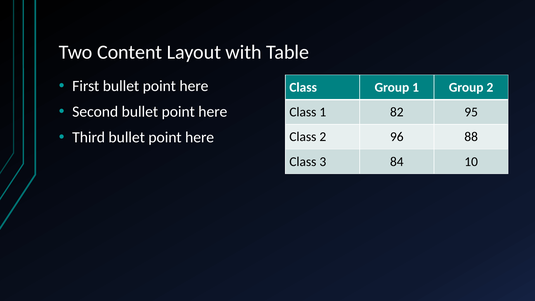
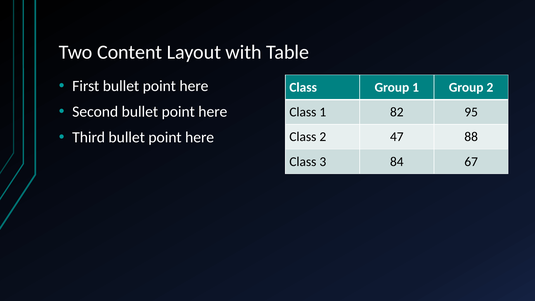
96: 96 -> 47
10: 10 -> 67
